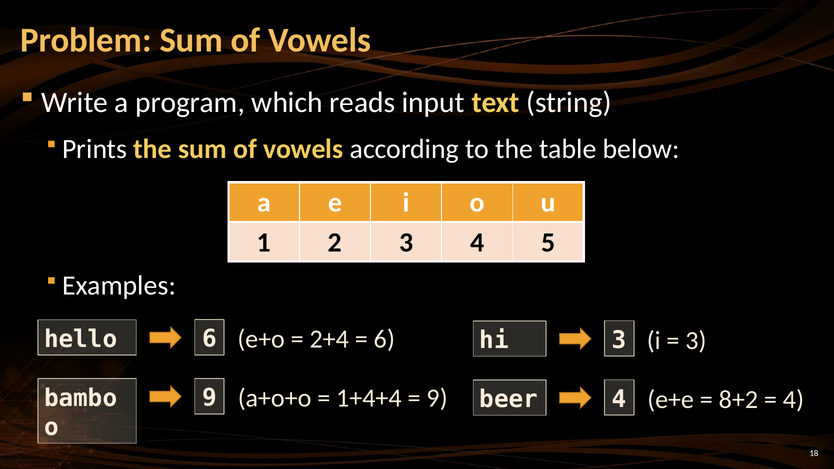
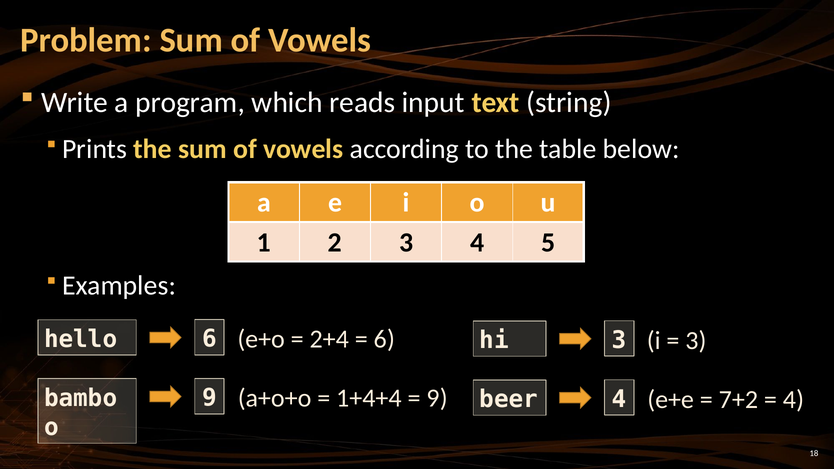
8+2: 8+2 -> 7+2
